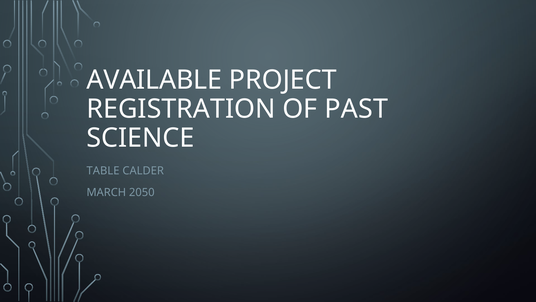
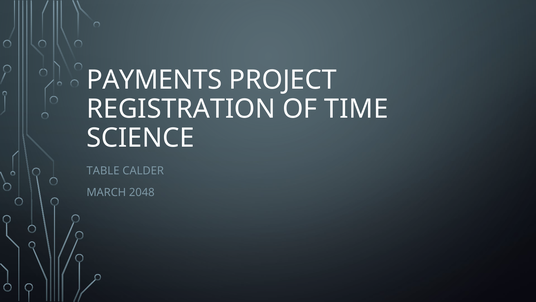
AVAILABLE: AVAILABLE -> PAYMENTS
PAST: PAST -> TIME
2050: 2050 -> 2048
